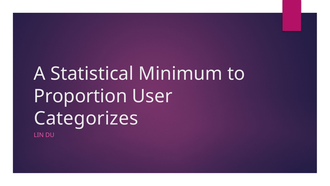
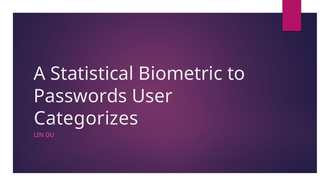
Minimum: Minimum -> Biometric
Proportion: Proportion -> Passwords
